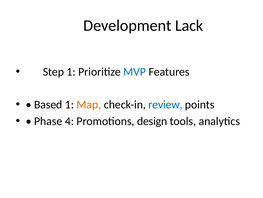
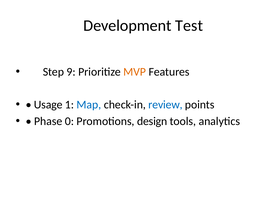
Lack: Lack -> Test
1 at (71, 72): 1 -> 9
MVP colour: blue -> orange
Based: Based -> Usage
Map colour: orange -> blue
4: 4 -> 0
